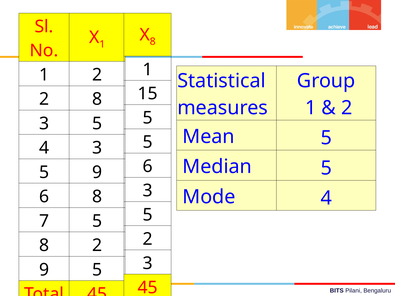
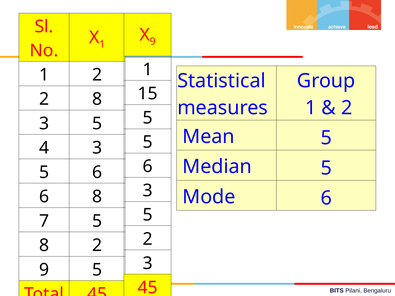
8 at (153, 42): 8 -> 9
9 at (97, 172): 9 -> 6
Mode 4: 4 -> 6
